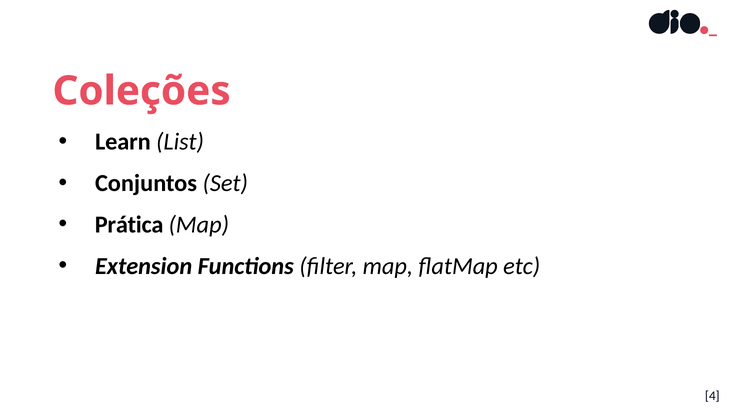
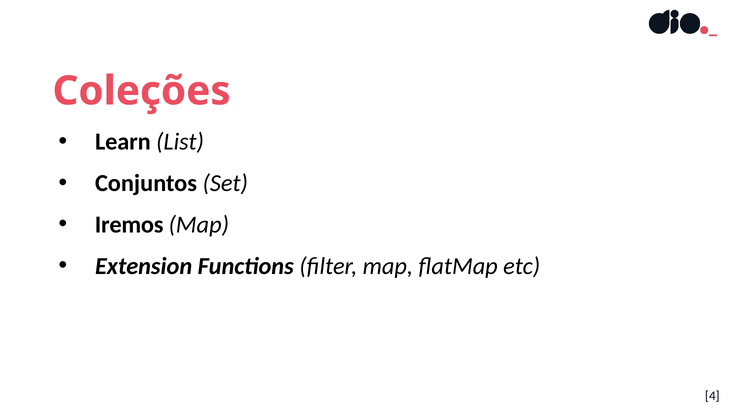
Prática: Prática -> Iremos
